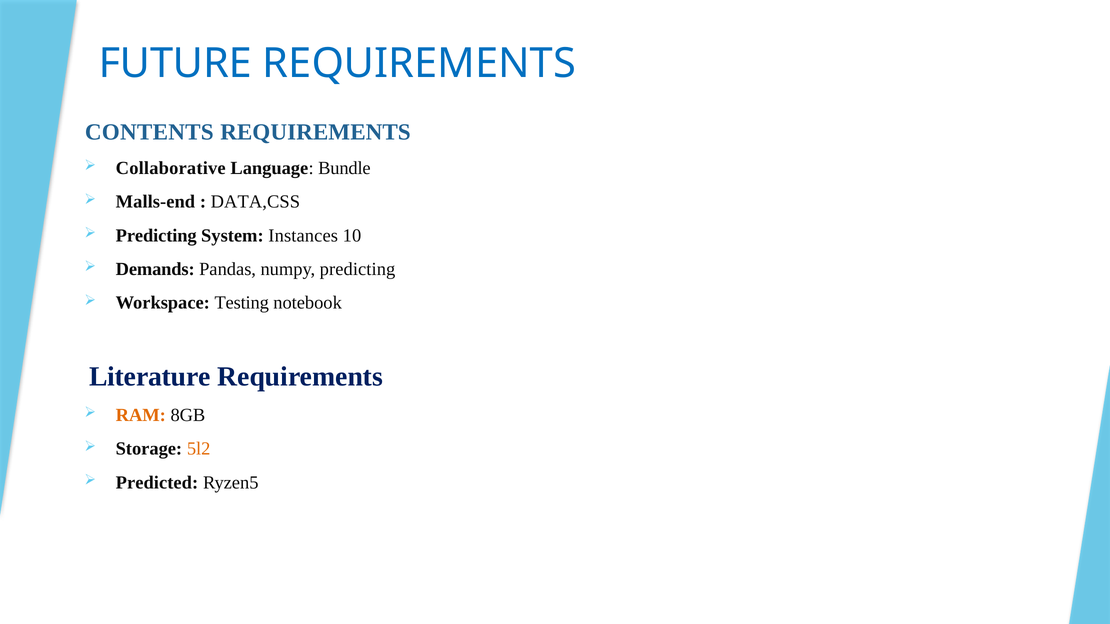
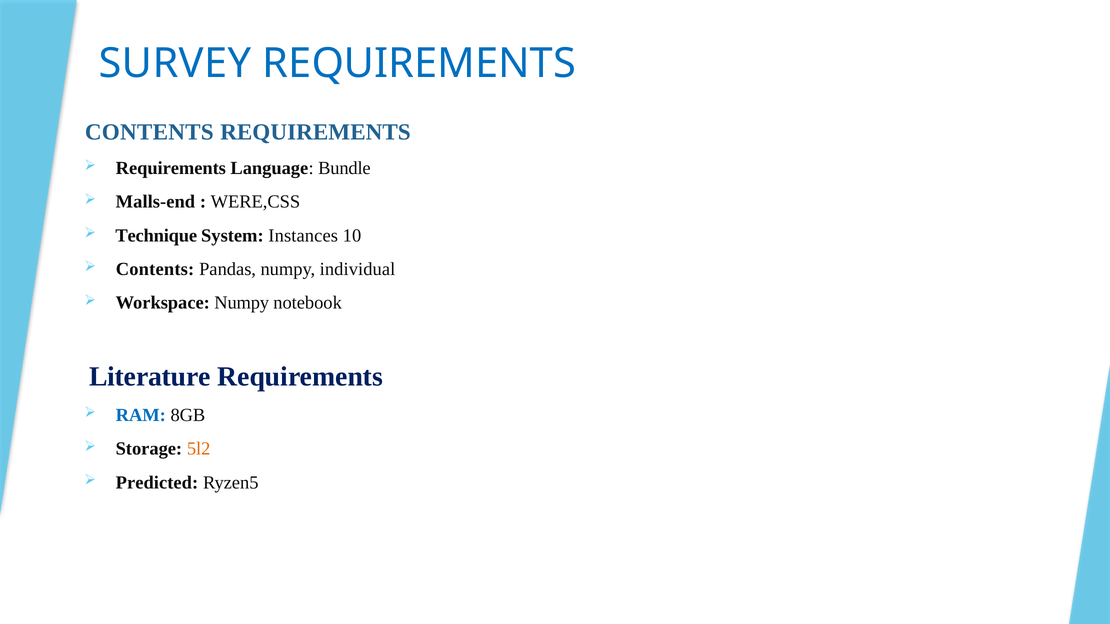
FUTURE: FUTURE -> SURVEY
Collaborative at (171, 168): Collaborative -> Requirements
DATA,CSS: DATA,CSS -> WERE,CSS
Predicting at (156, 236): Predicting -> Technique
Demands at (155, 269): Demands -> Contents
numpy predicting: predicting -> individual
Workspace Testing: Testing -> Numpy
RAM colour: orange -> blue
